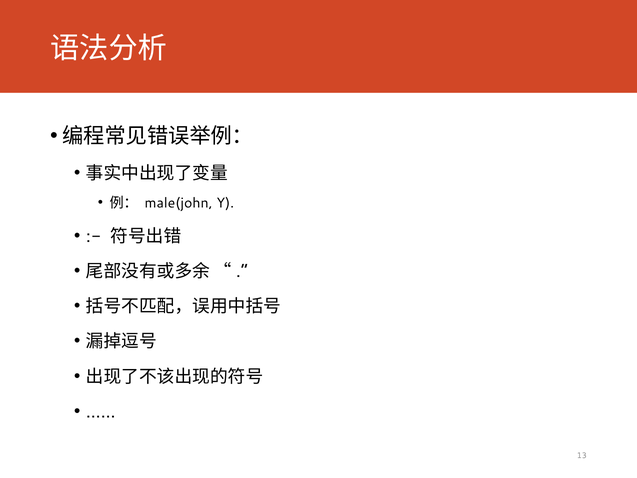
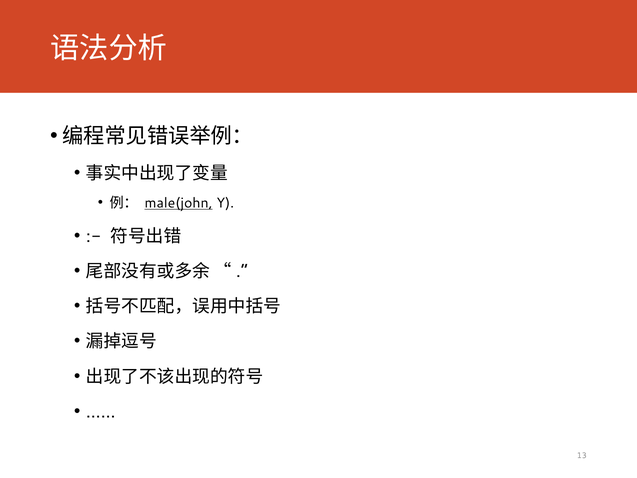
male(john underline: none -> present
